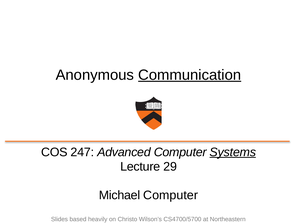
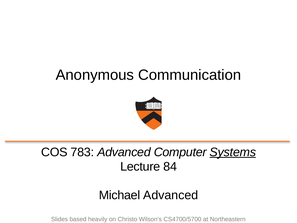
Communication underline: present -> none
247: 247 -> 783
29: 29 -> 84
Michael Computer: Computer -> Advanced
